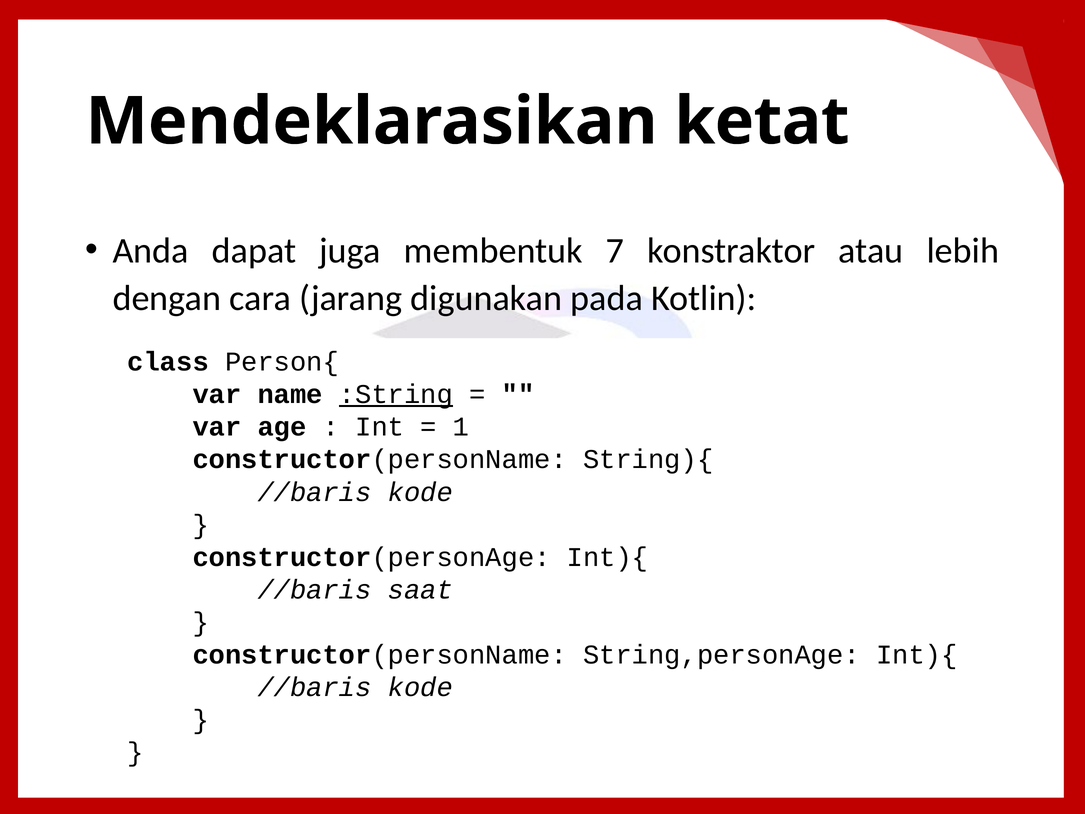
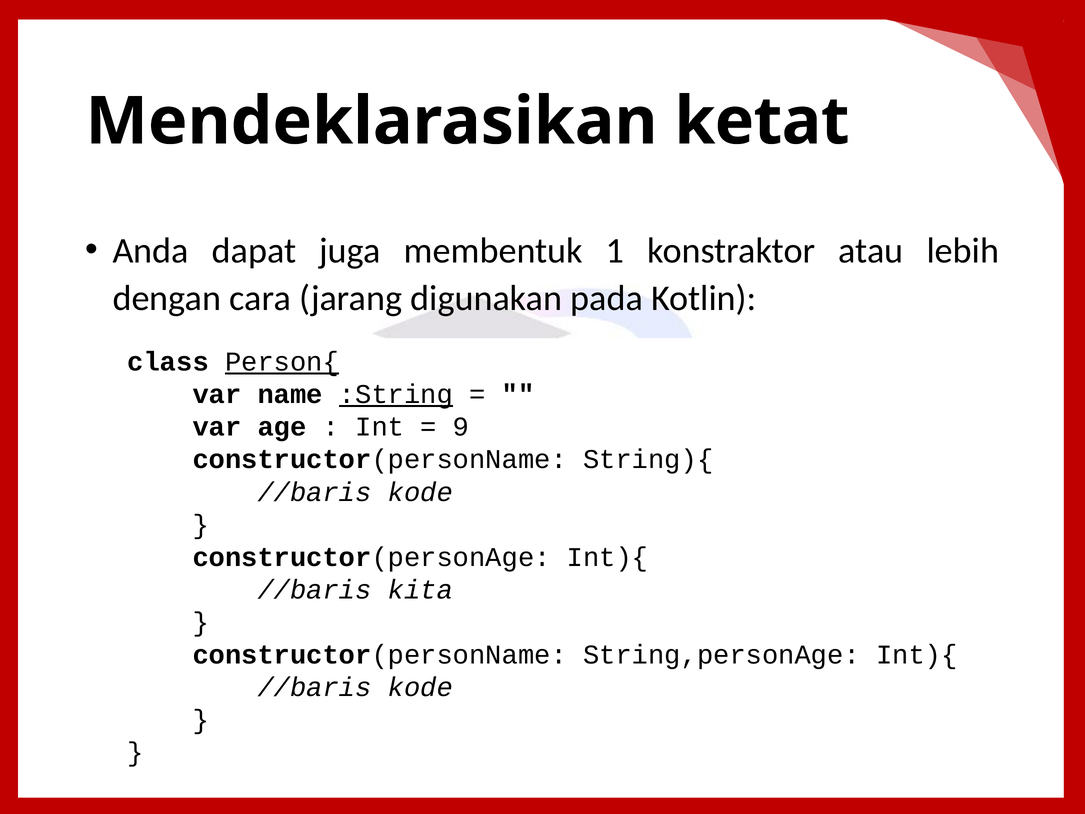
7: 7 -> 1
Person{ underline: none -> present
1: 1 -> 9
saat: saat -> kita
